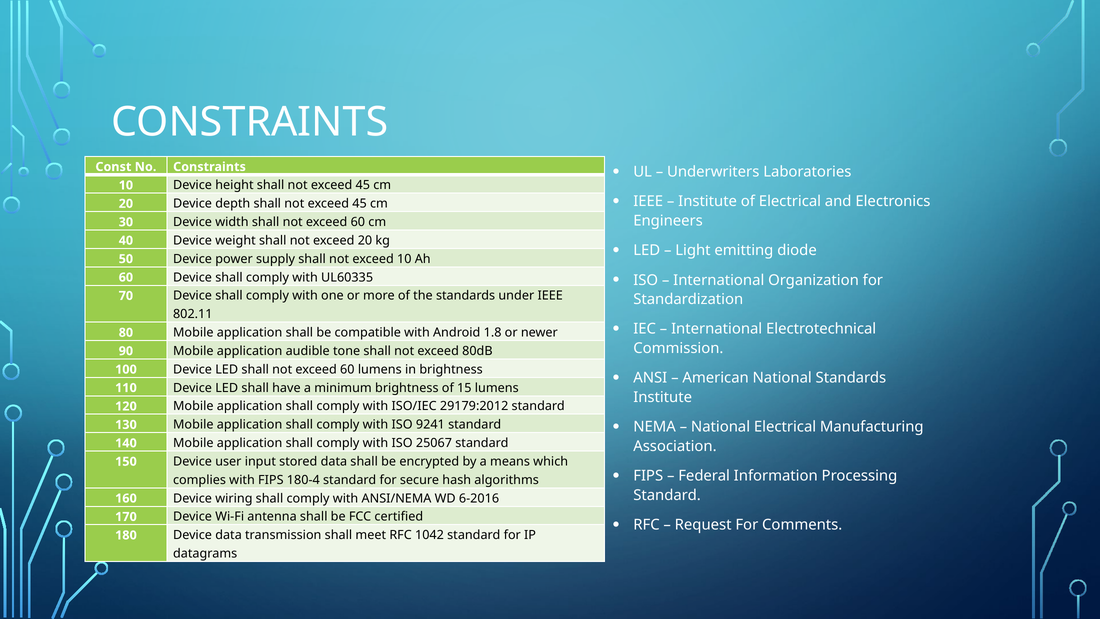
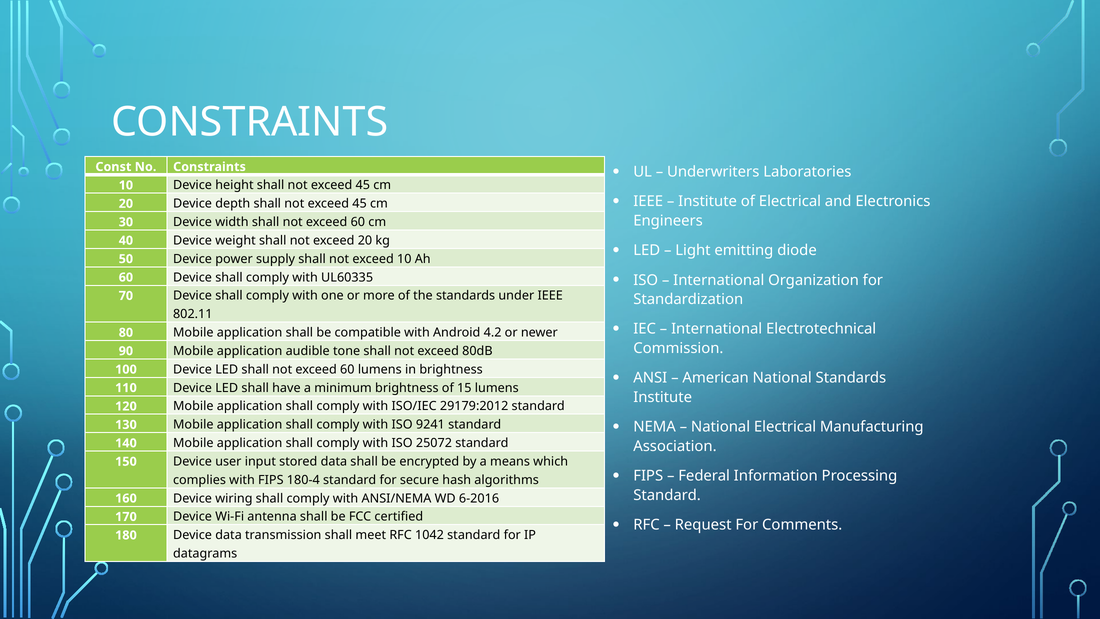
1.8: 1.8 -> 4.2
25067: 25067 -> 25072
